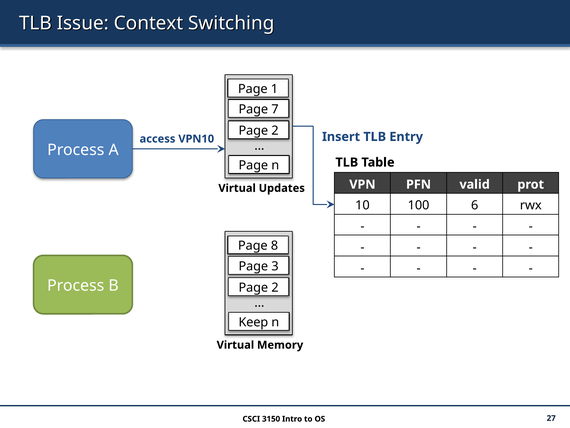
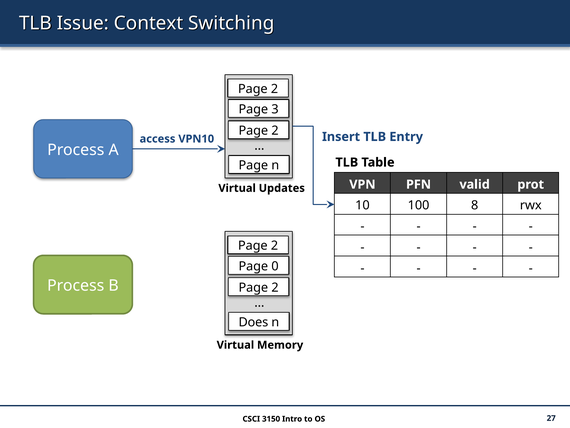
1 at (275, 89): 1 -> 2
7: 7 -> 3
6: 6 -> 8
8 at (275, 245): 8 -> 2
3: 3 -> 0
Keep: Keep -> Does
